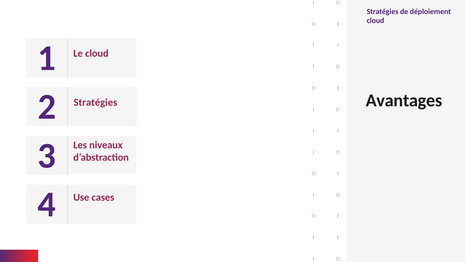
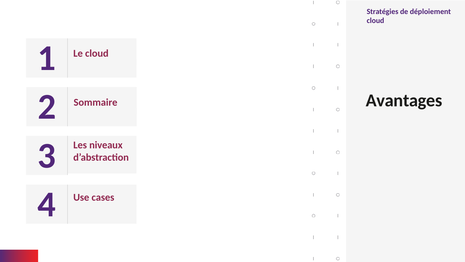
2 Stratégies: Stratégies -> Sommaire
